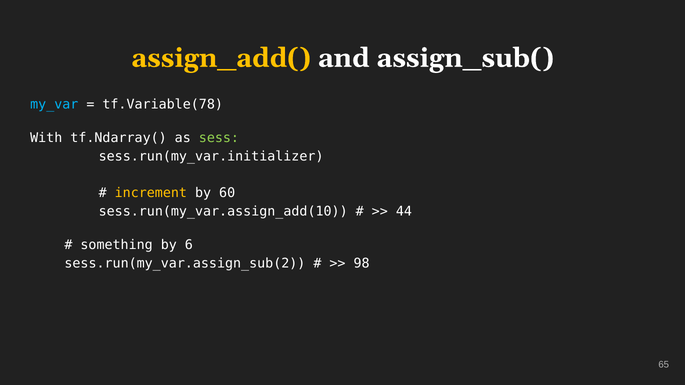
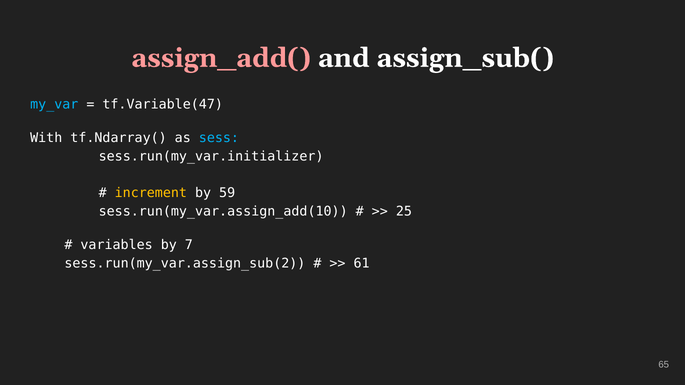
assign_add( colour: yellow -> pink
tf.Variable(78: tf.Variable(78 -> tf.Variable(47
sess colour: light green -> light blue
60: 60 -> 59
44: 44 -> 25
something: something -> variables
6: 6 -> 7
98: 98 -> 61
